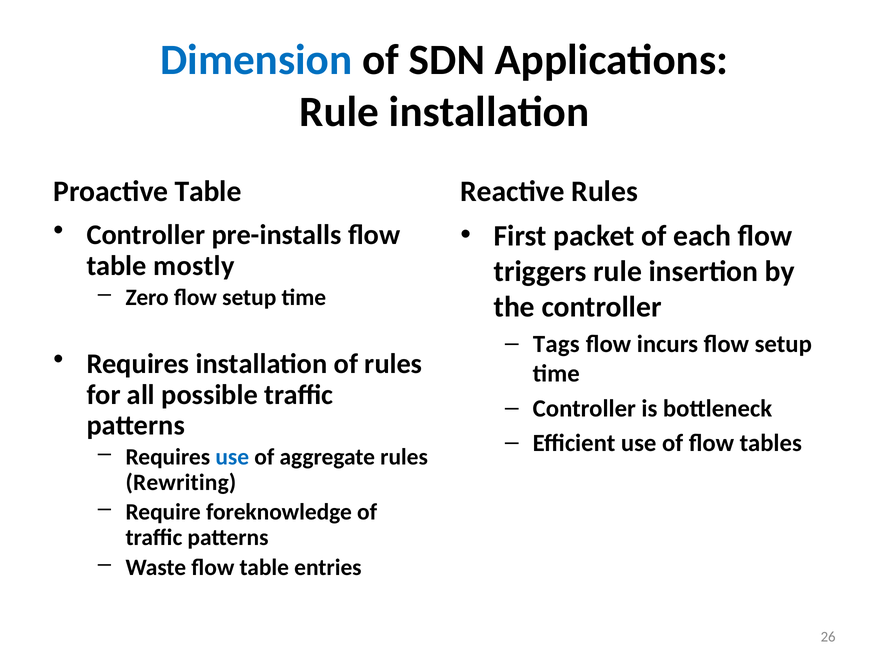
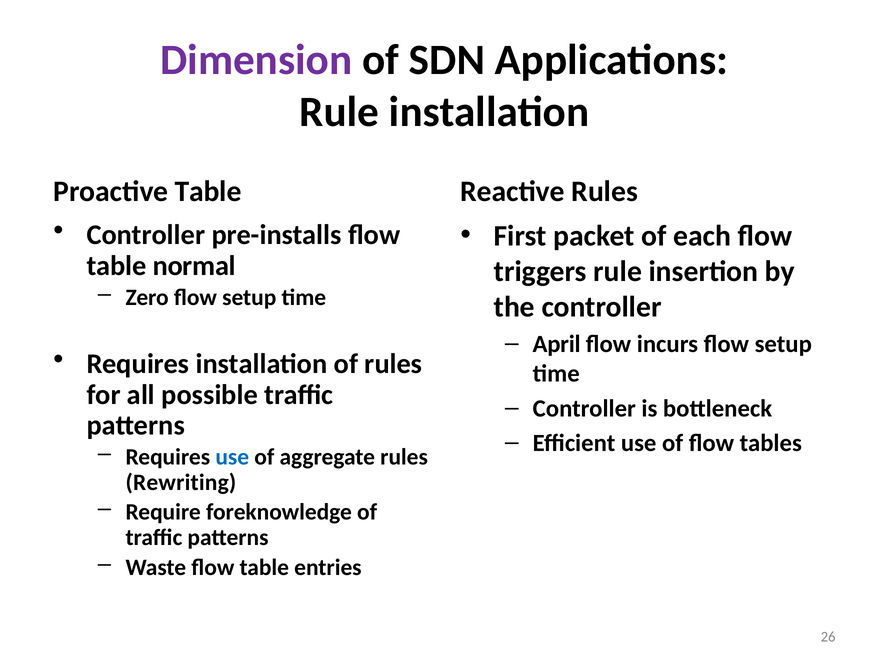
Dimension colour: blue -> purple
mostly: mostly -> normal
Tags: Tags -> April
